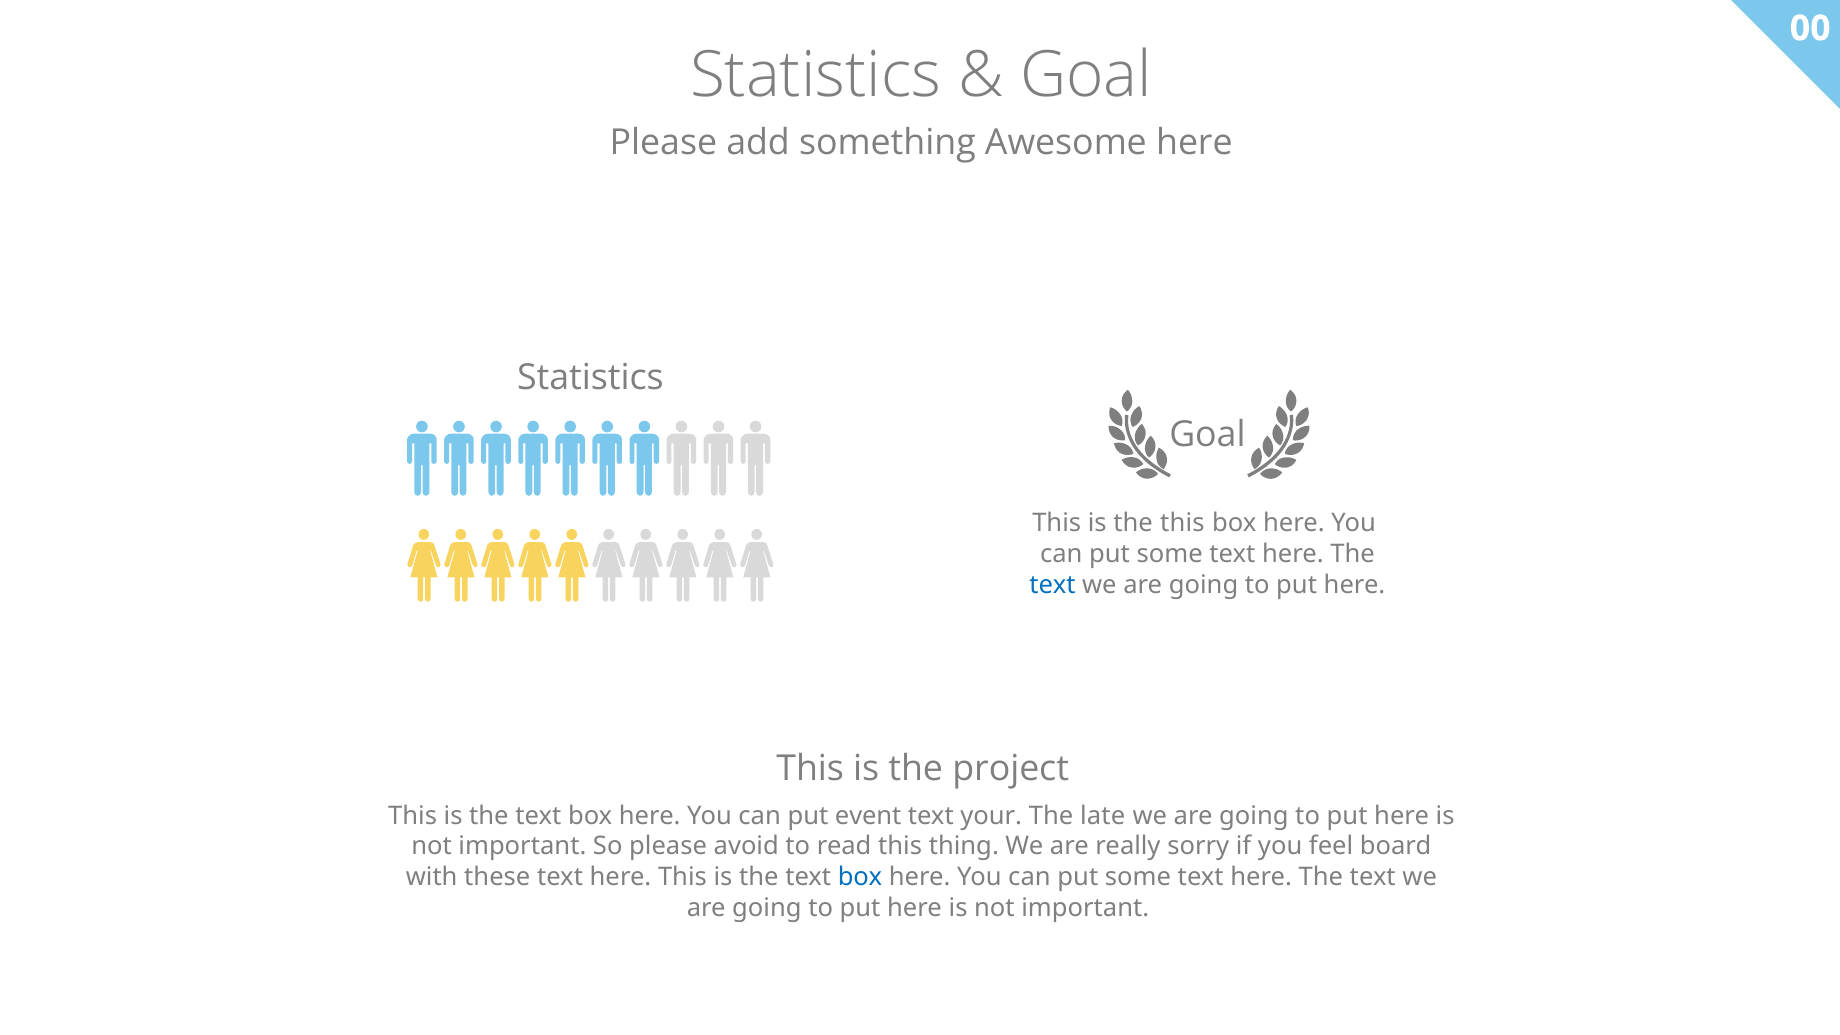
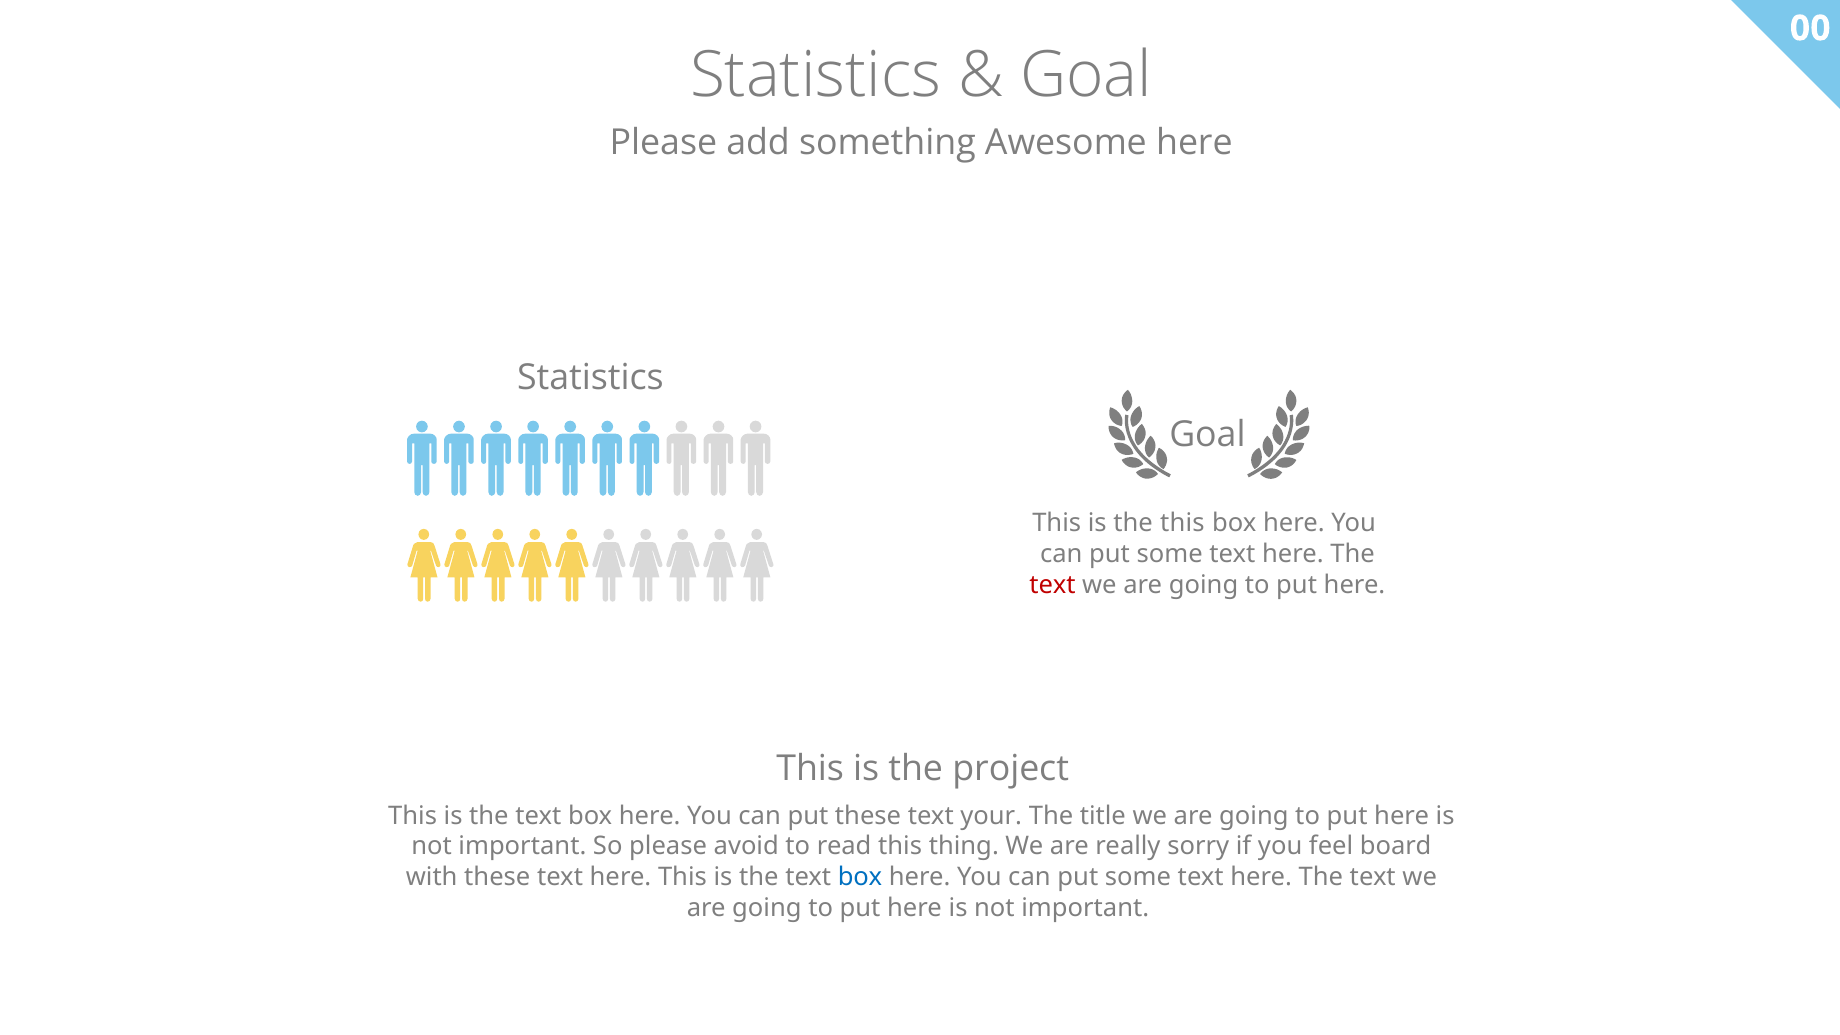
text at (1053, 585) colour: blue -> red
put event: event -> these
late: late -> title
